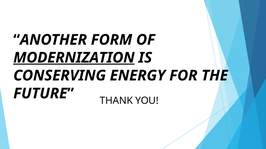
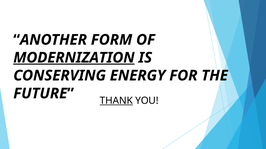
THANK underline: none -> present
